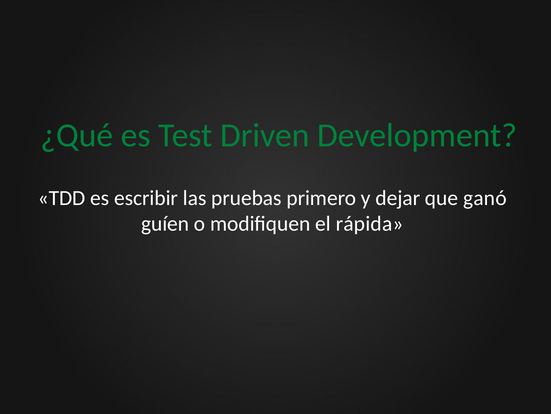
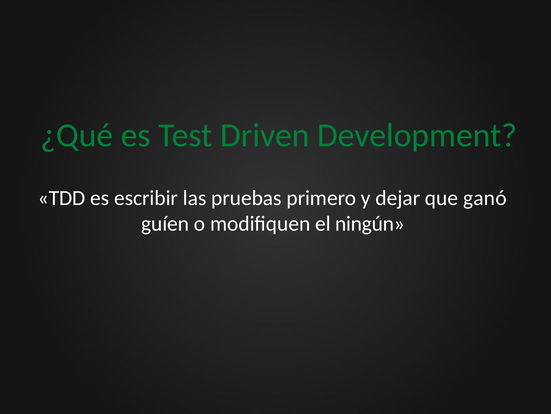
rápida: rápida -> ningún
